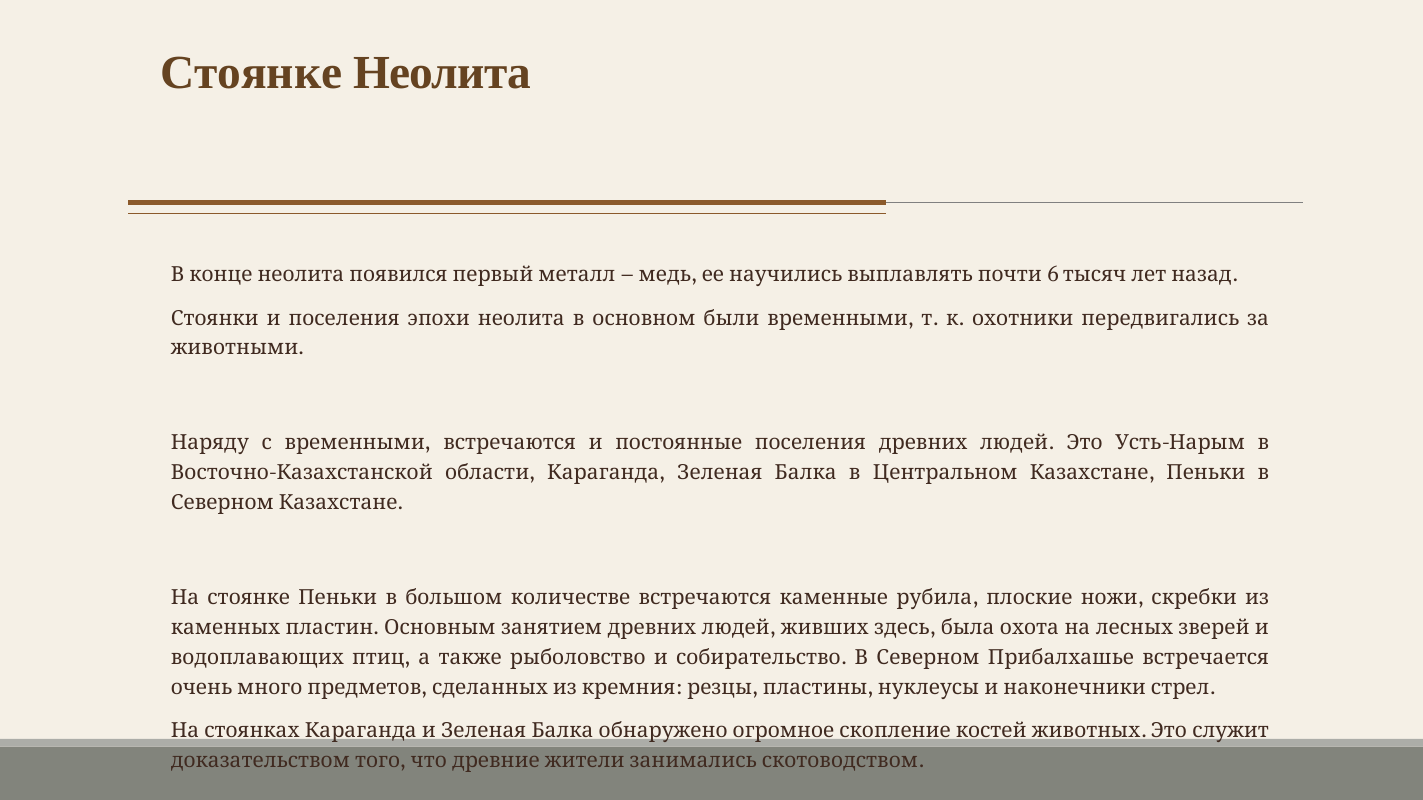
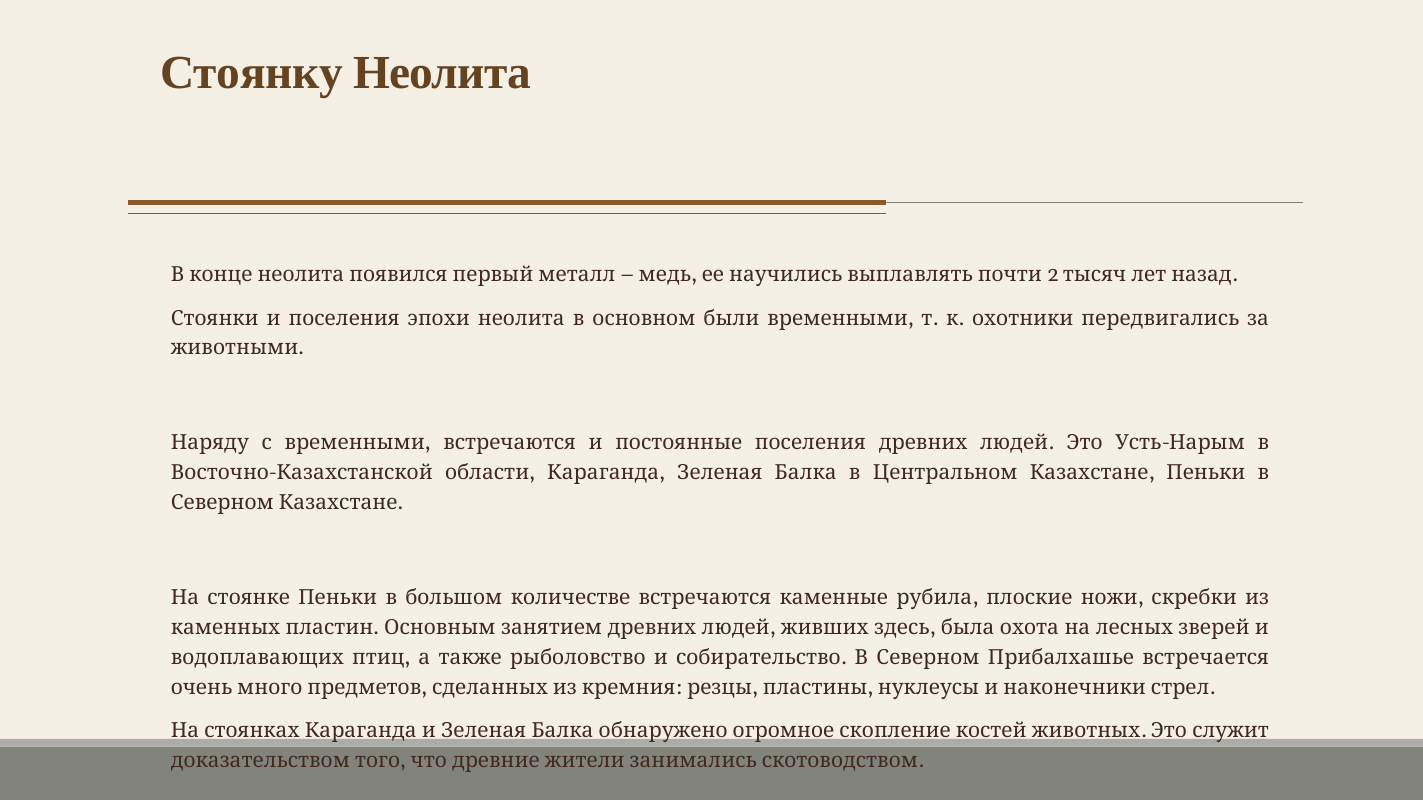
Стоянке at (251, 72): Стоянке -> Стоянку
6: 6 -> 2
